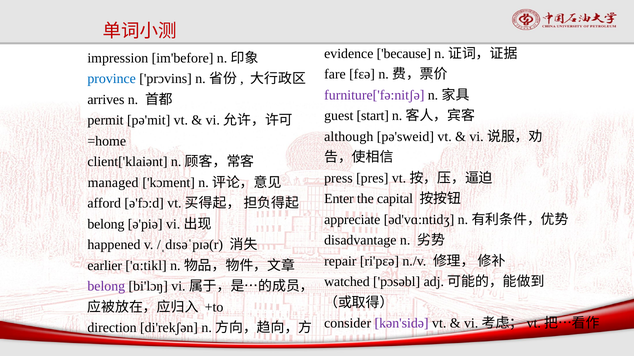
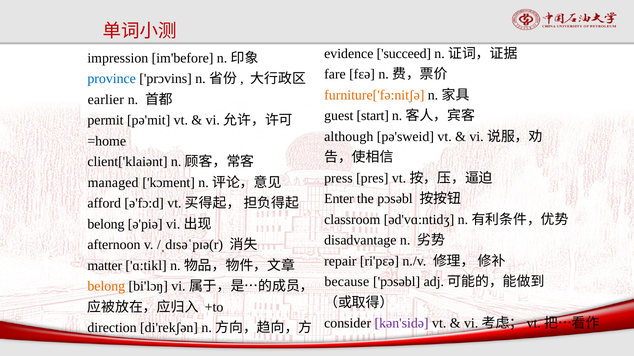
because: because -> succeed
furniture['fə:nitʃə colour: purple -> orange
arrives: arrives -> earlier
the capital: capital -> pɔsəbl
appreciate: appreciate -> classroom
happened: happened -> afternoon
earlier: earlier -> matter
watched: watched -> because
belong at (106, 287) colour: purple -> orange
